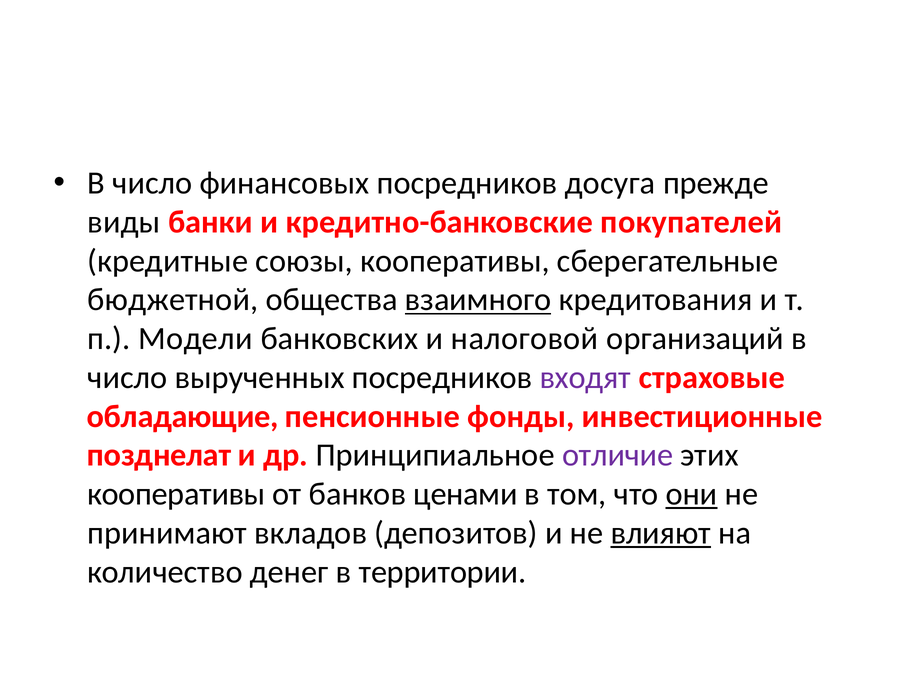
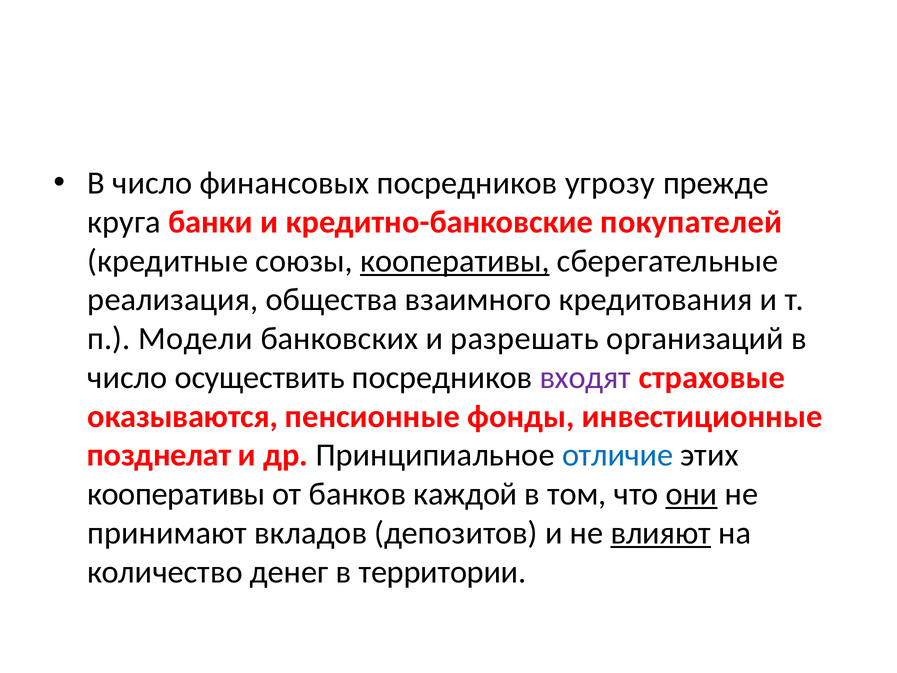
досуга: досуга -> угрозу
виды: виды -> круга
кооперативы at (455, 261) underline: none -> present
бюджетной: бюджетной -> реализация
взаимного underline: present -> none
налоговой: налоговой -> разрешать
вырученных: вырученных -> осуществить
обладающие: обладающие -> оказываются
отличие colour: purple -> blue
ценами: ценами -> каждой
